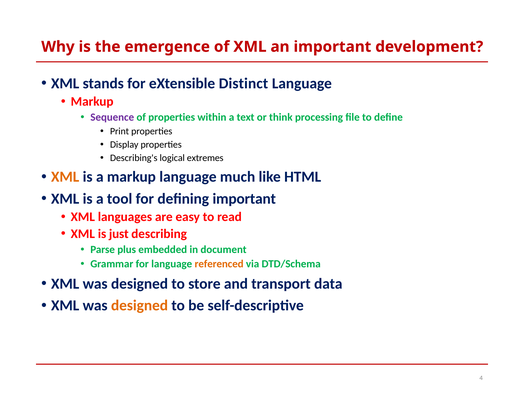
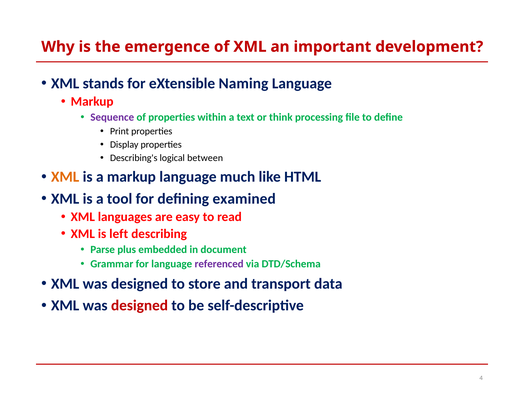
Distinct: Distinct -> Naming
extremes: extremes -> between
defining important: important -> examined
just: just -> left
referenced colour: orange -> purple
designed at (140, 306) colour: orange -> red
